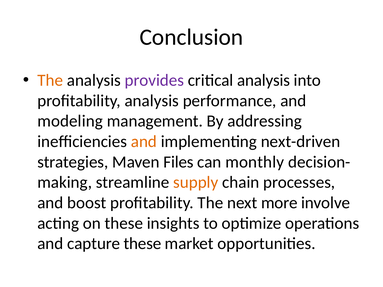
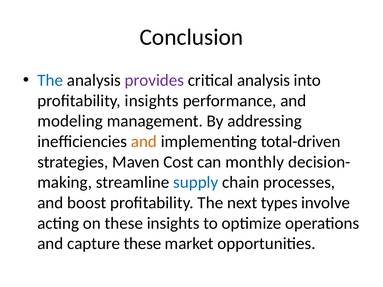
The at (50, 80) colour: orange -> blue
profitability analysis: analysis -> insights
next-driven: next-driven -> total-driven
Files: Files -> Cost
supply colour: orange -> blue
more: more -> types
